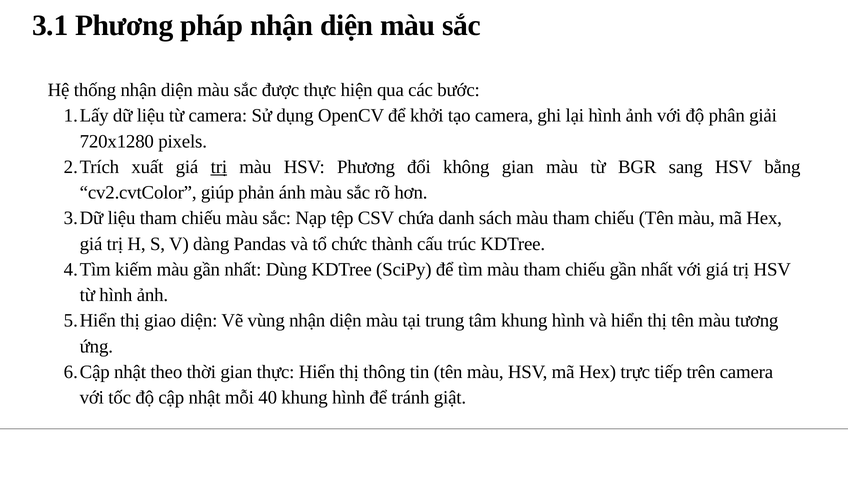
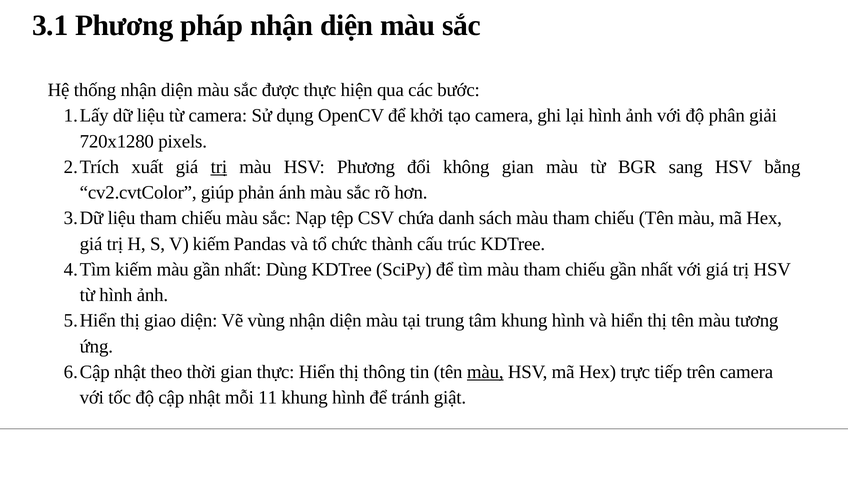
V dàng: dàng -> kiếm
màu at (485, 372) underline: none -> present
40: 40 -> 11
